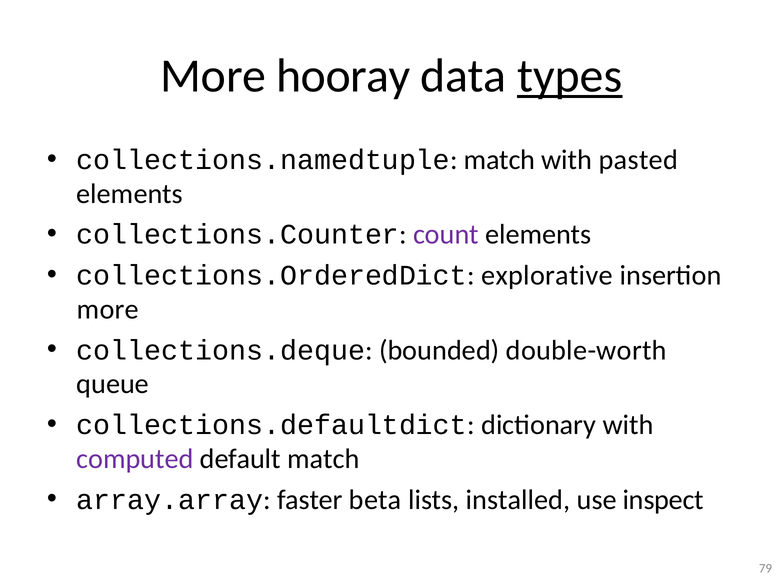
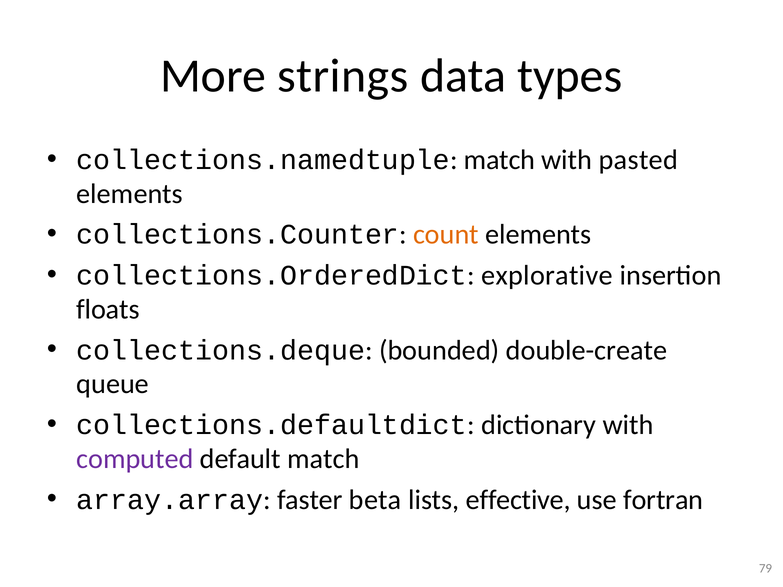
hooray: hooray -> strings
types underline: present -> none
count colour: purple -> orange
more at (108, 309): more -> floats
double-worth: double-worth -> double-create
installed: installed -> effective
inspect: inspect -> fortran
